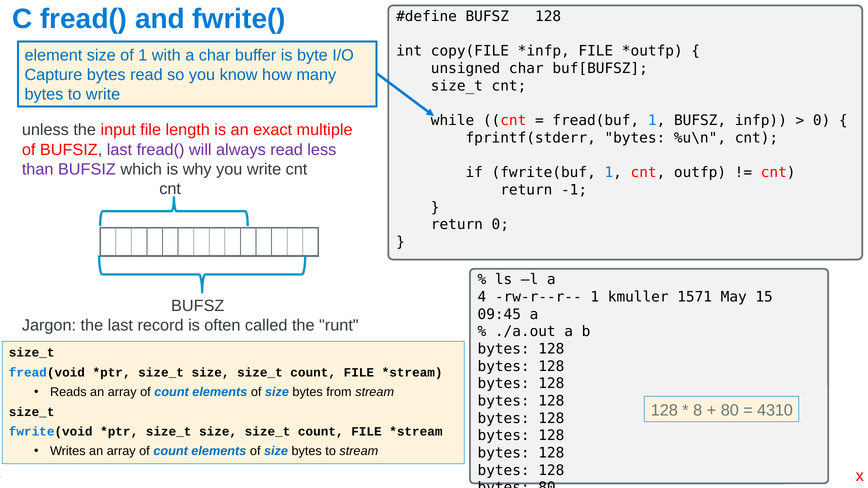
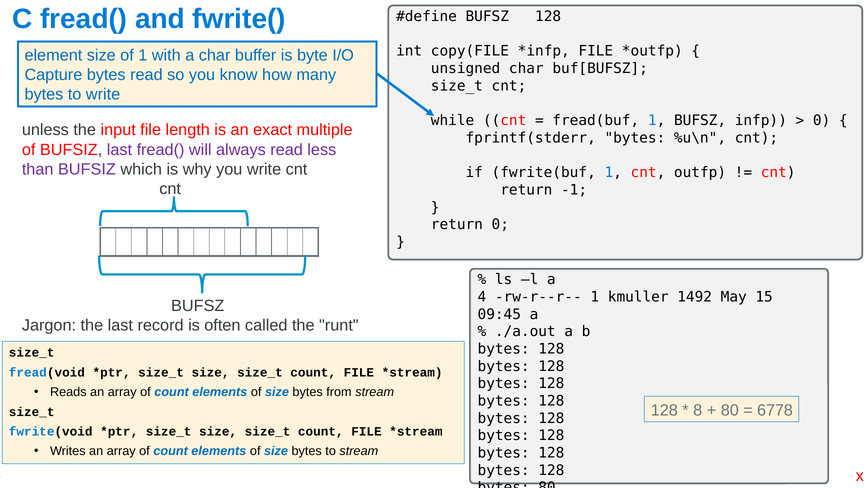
1571: 1571 -> 1492
4310: 4310 -> 6778
